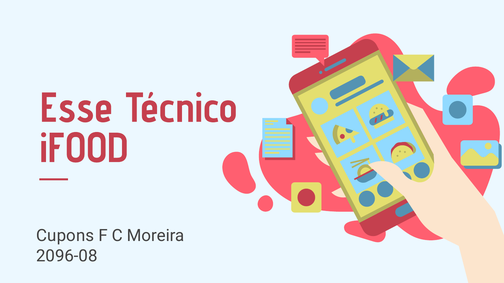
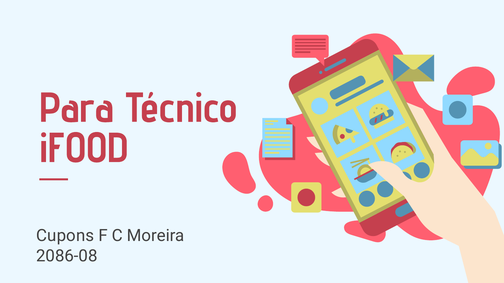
Esse: Esse -> Para
2096-08: 2096-08 -> 2086-08
